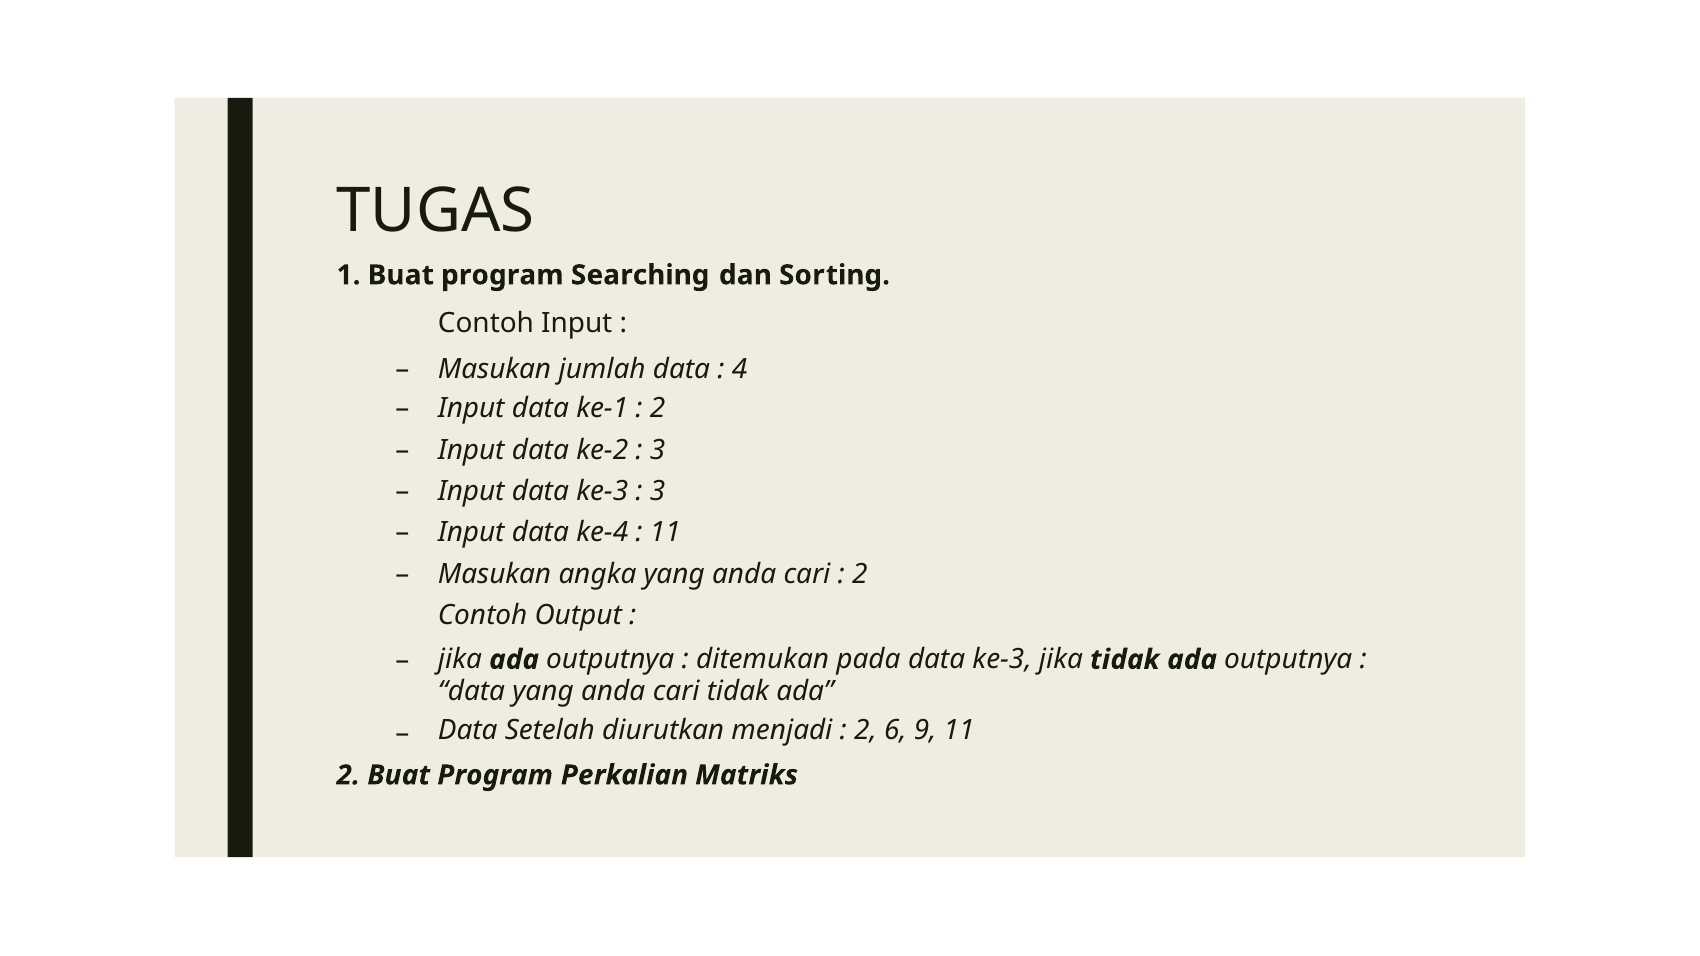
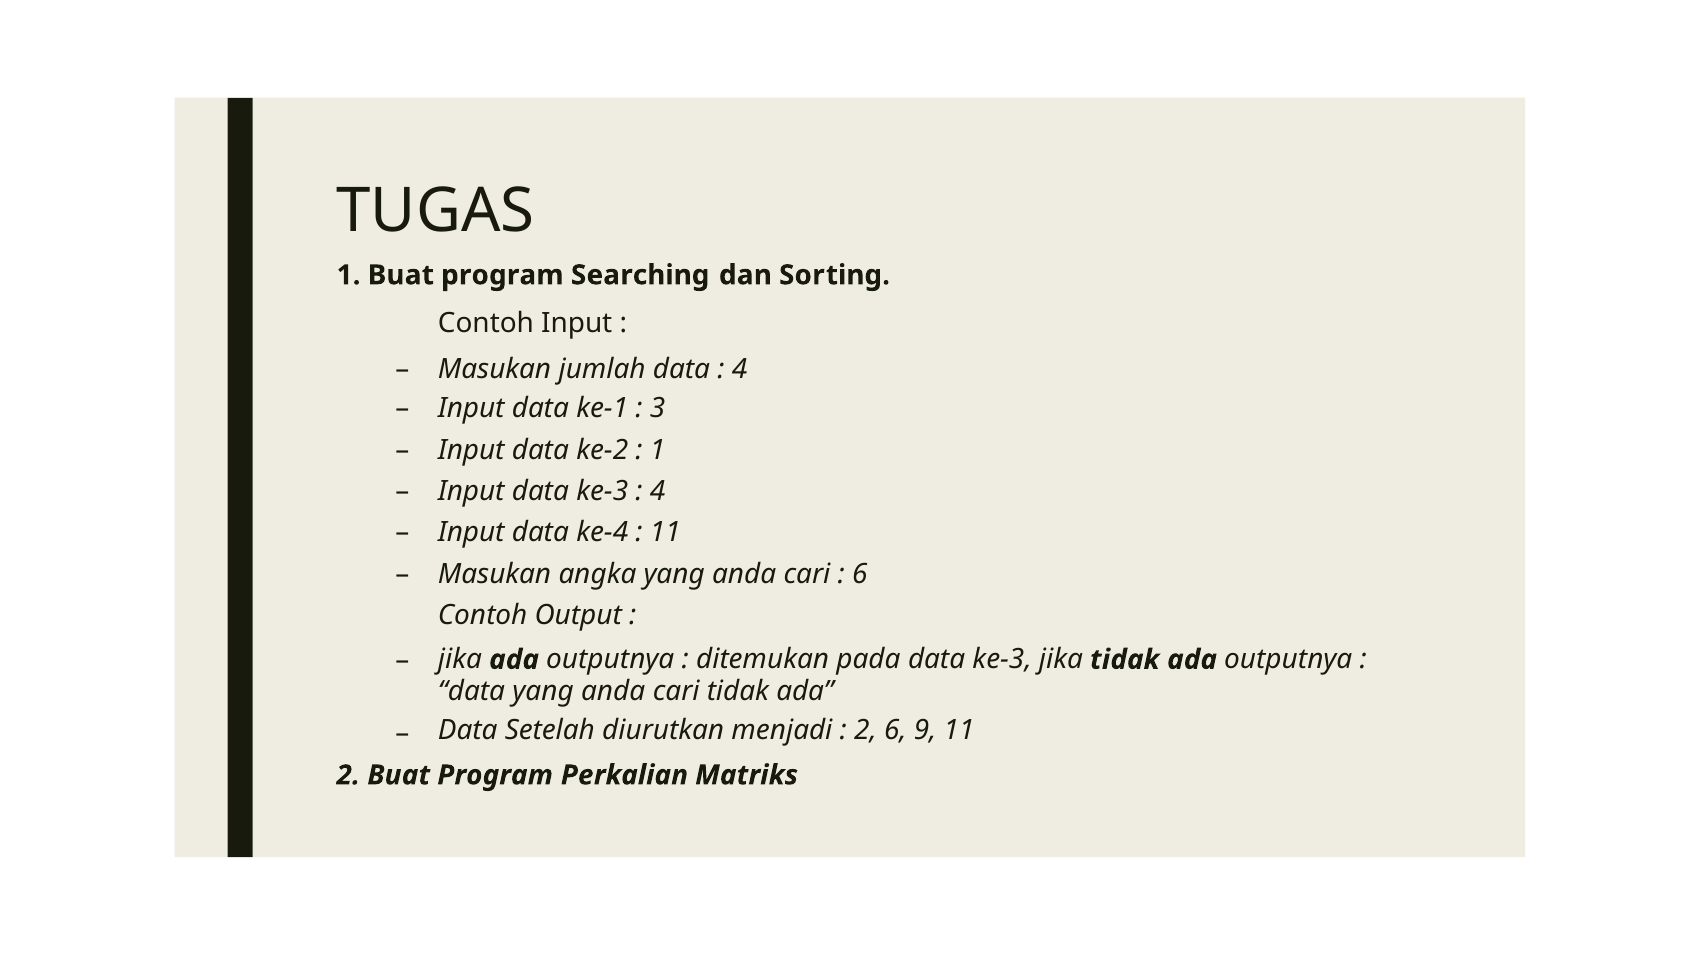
2 at (658, 409): 2 -> 3
3 at (658, 450): 3 -> 1
3 at (658, 491): 3 -> 4
2 at (860, 574): 2 -> 6
